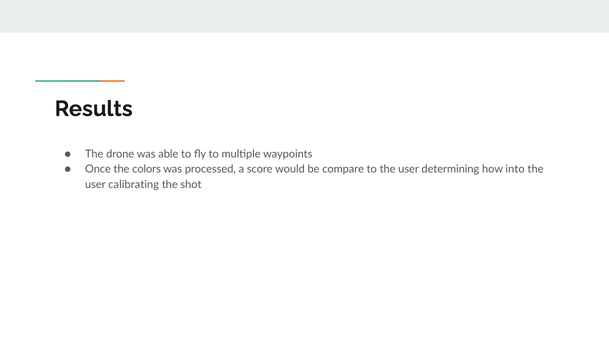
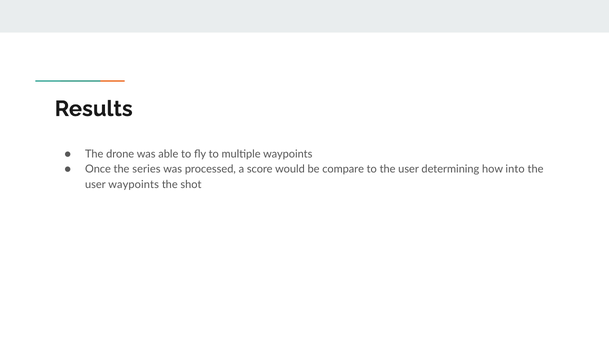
colors: colors -> series
user calibrating: calibrating -> waypoints
